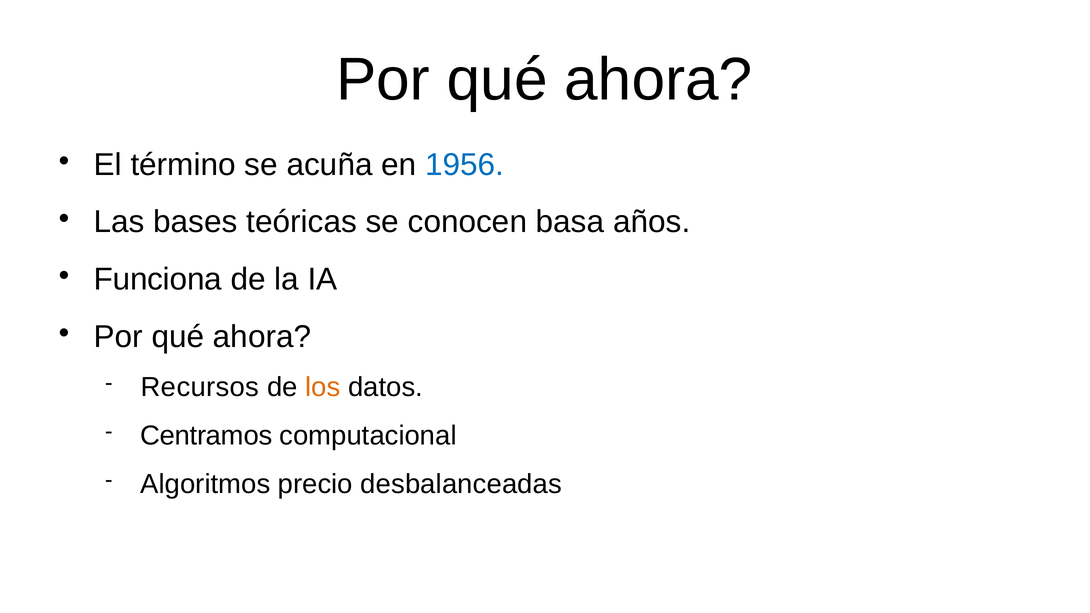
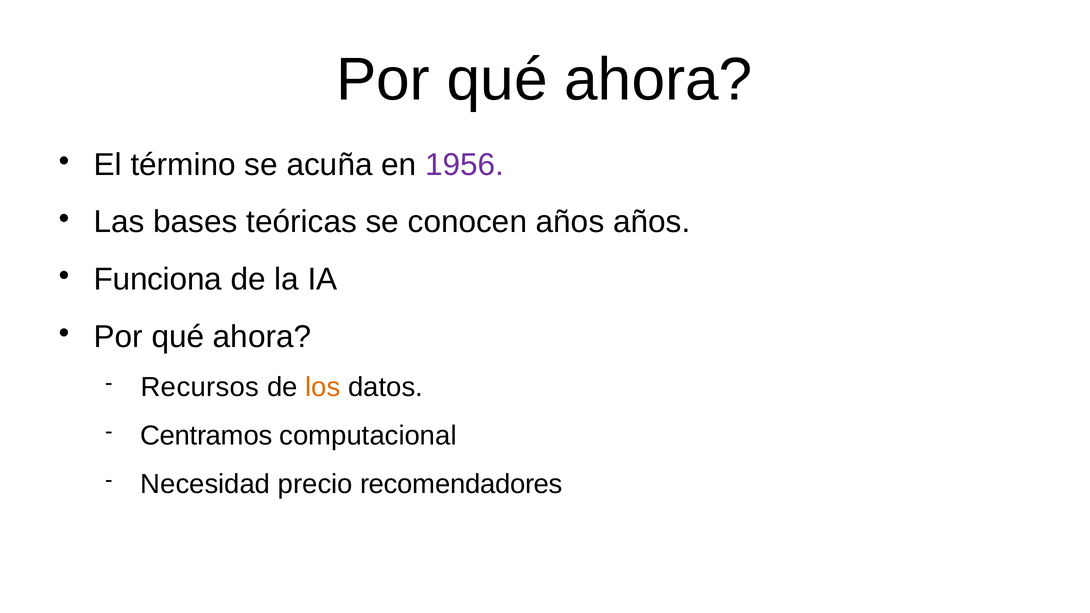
1956 colour: blue -> purple
conocen basa: basa -> años
Algoritmos: Algoritmos -> Necesidad
desbalanceadas: desbalanceadas -> recomendadores
